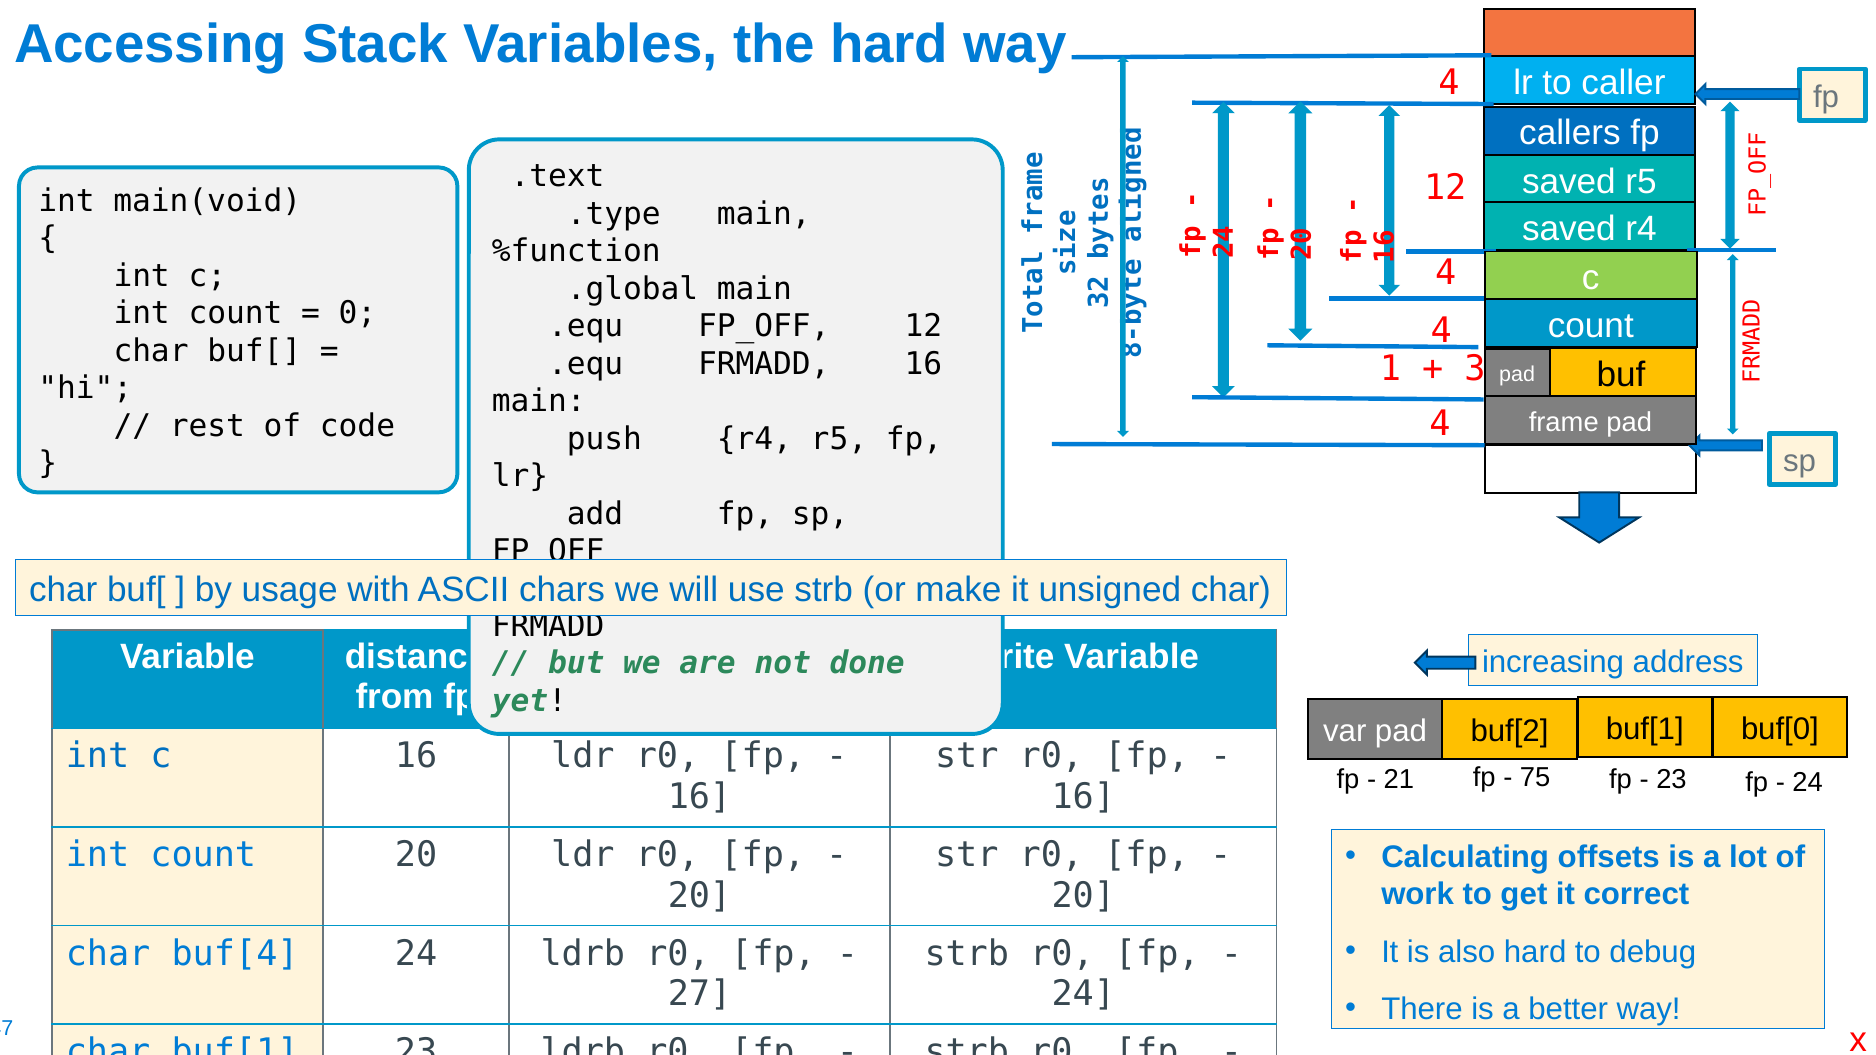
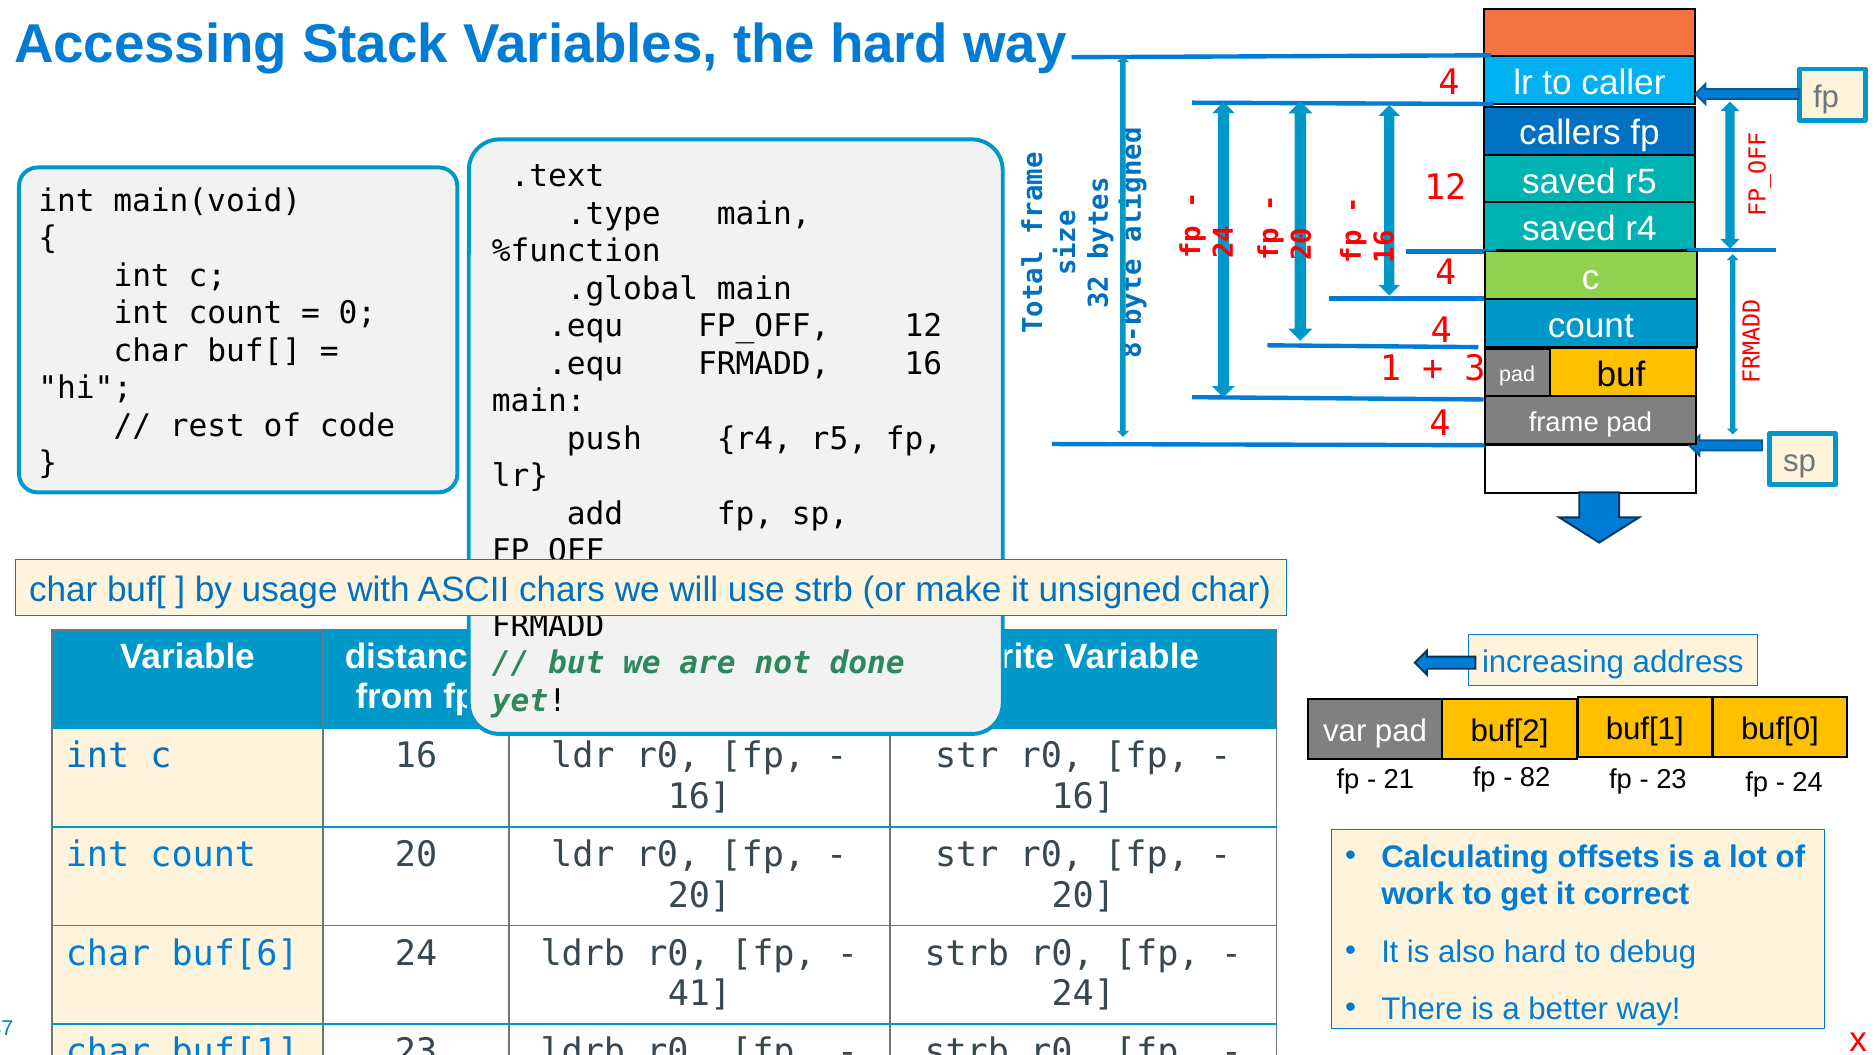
75: 75 -> 82
buf[4: buf[4 -> buf[6
27: 27 -> 41
